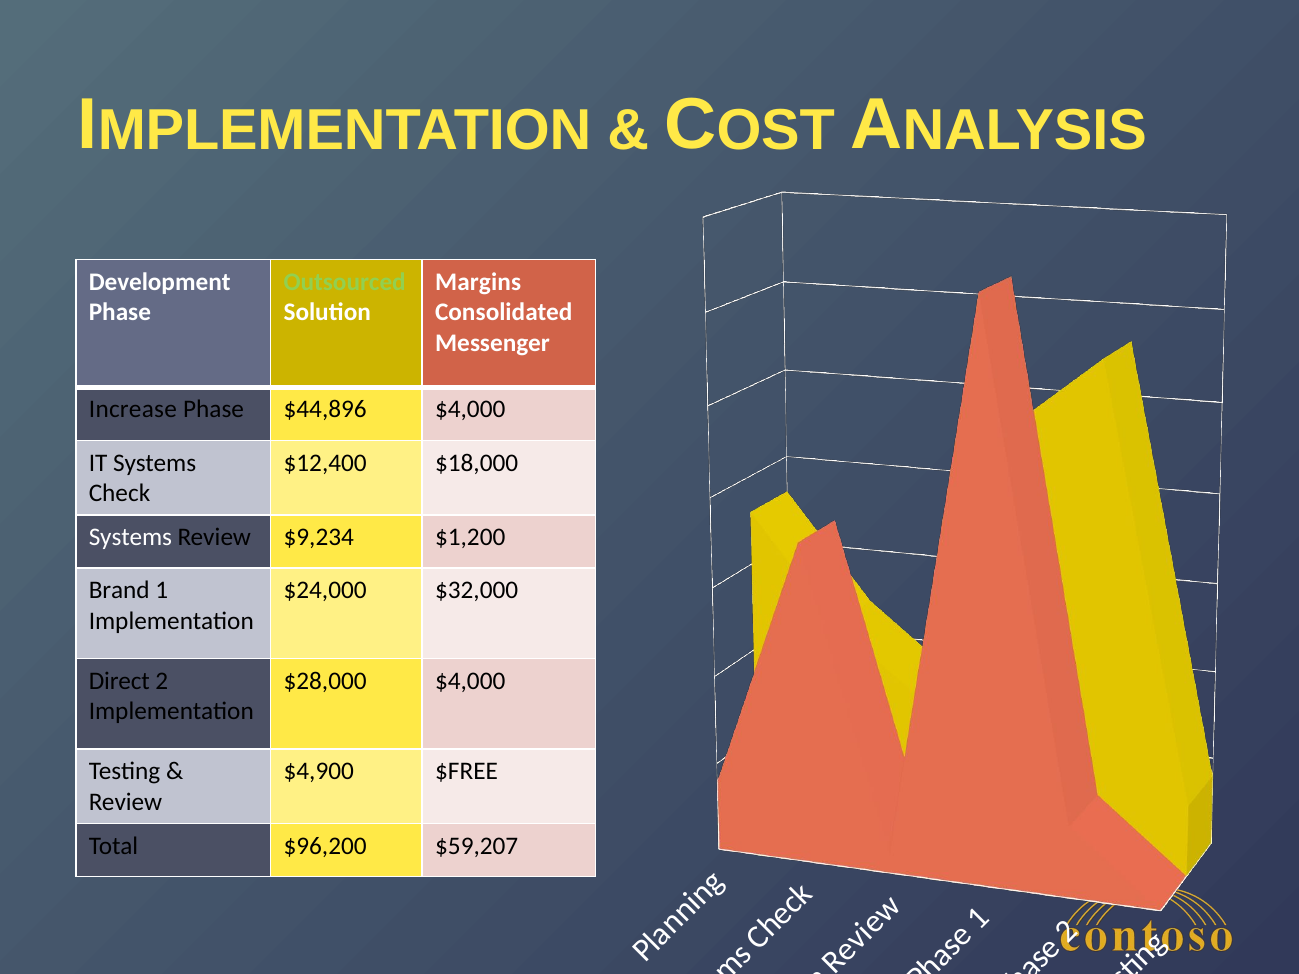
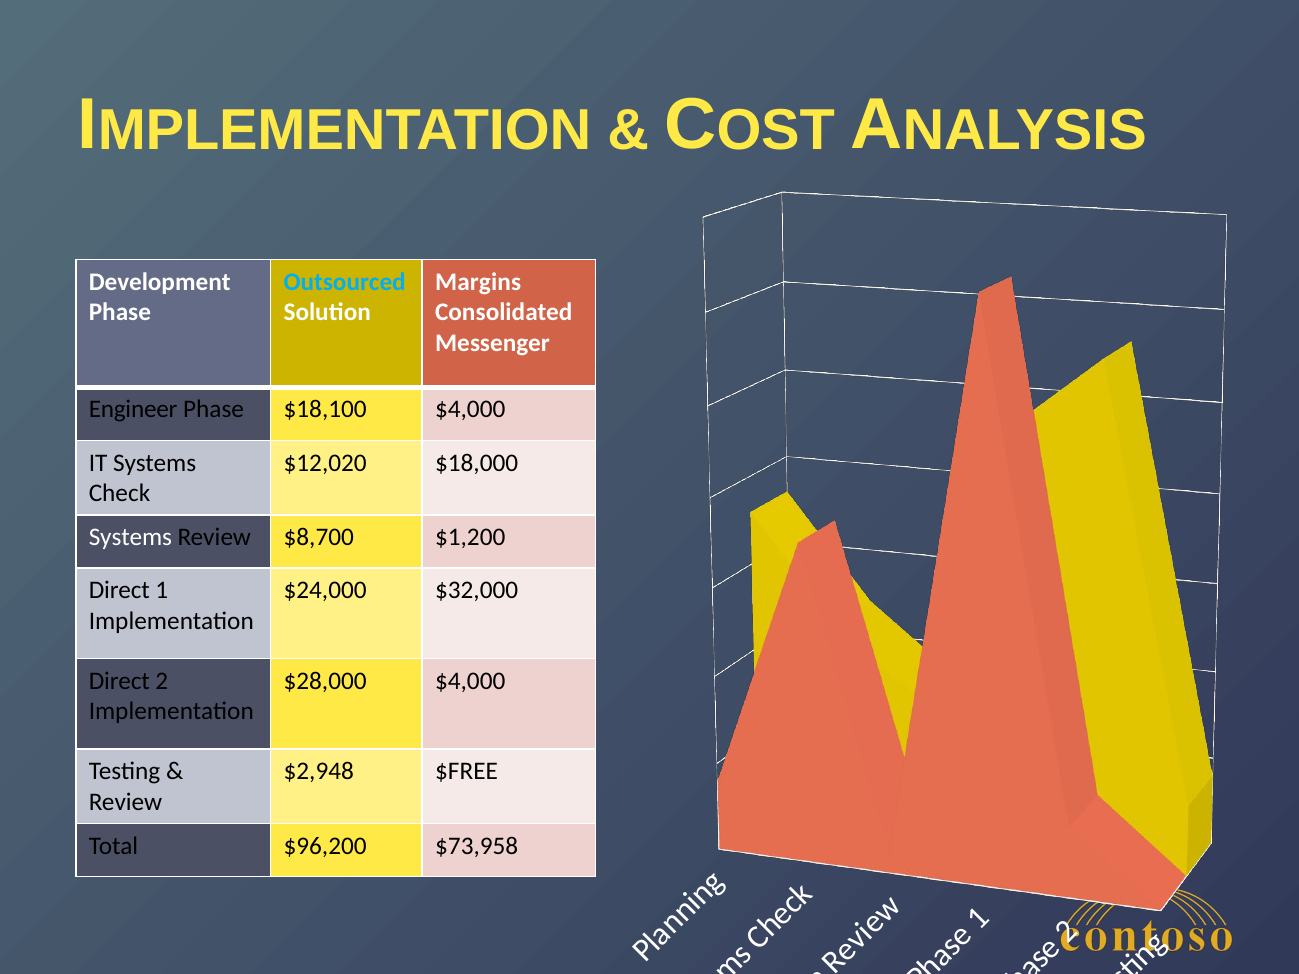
Outsourced colour: light green -> light blue
Increase: Increase -> Engineer
$44,896: $44,896 -> $18,100
$12,400: $12,400 -> $12,020
$9,234: $9,234 -> $8,700
Brand at (119, 591): Brand -> Direct
$4,900: $4,900 -> $2,948
$59,207: $59,207 -> $73,958
